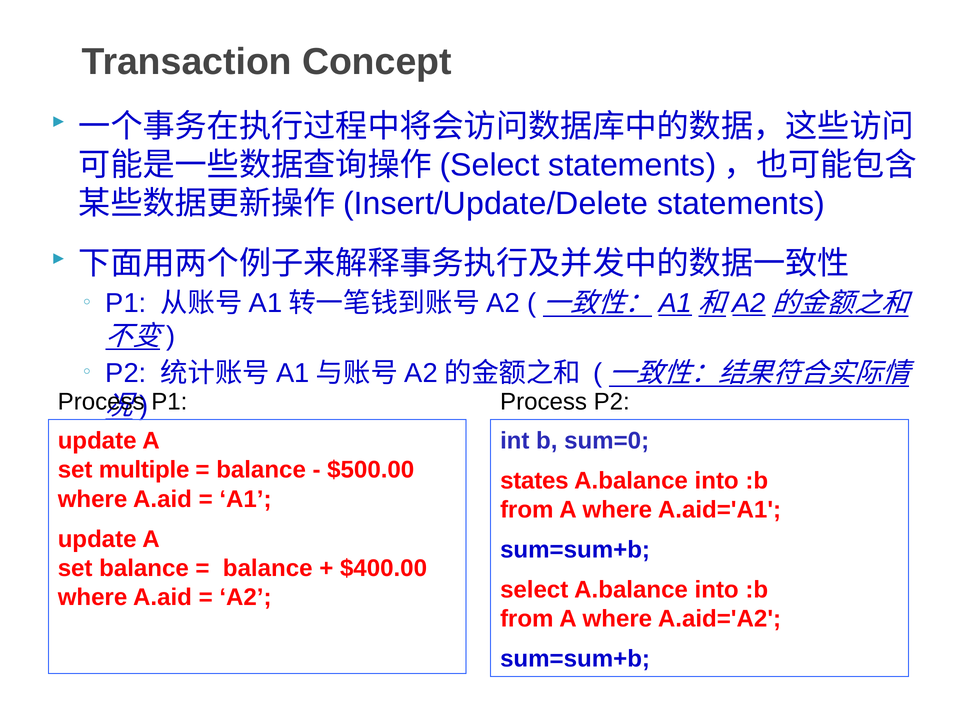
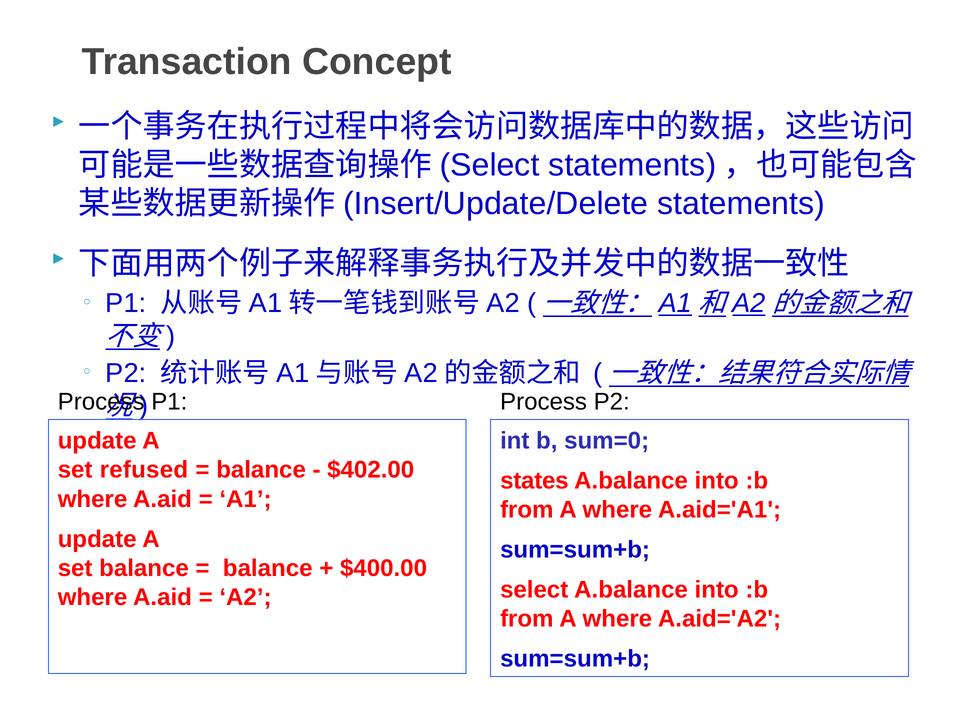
multiple: multiple -> refused
$500.00: $500.00 -> $402.00
